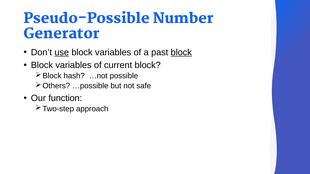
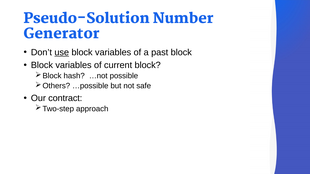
Pseudo-Possible: Pseudo-Possible -> Pseudo-Solution
block at (181, 52) underline: present -> none
function: function -> contract
